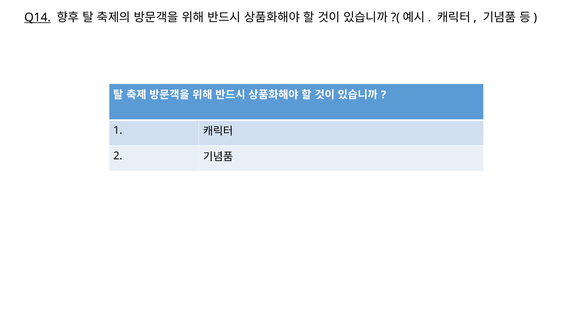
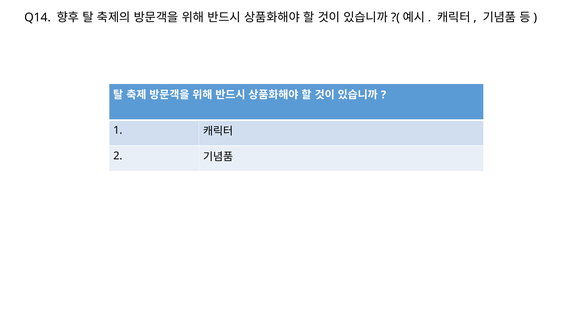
Q14 underline: present -> none
